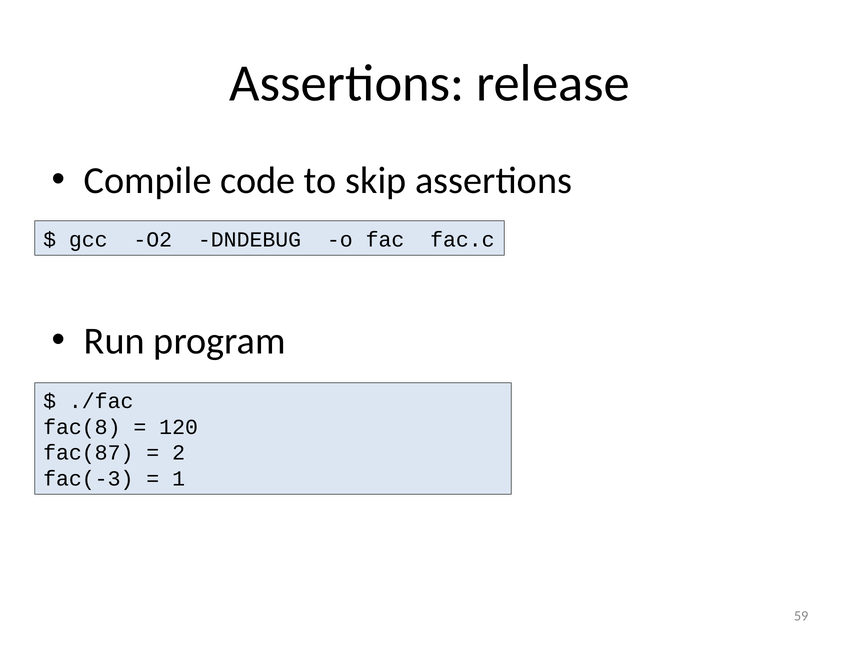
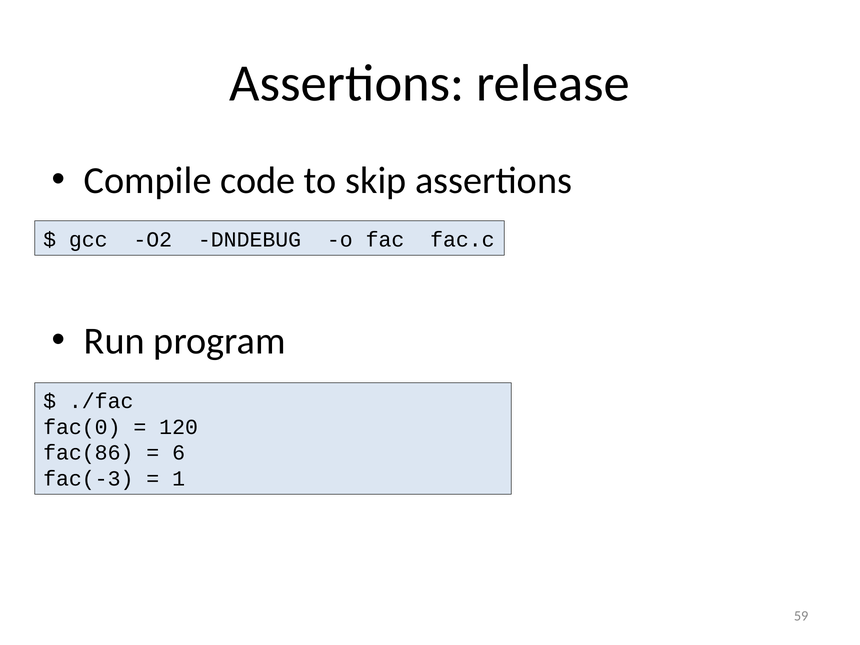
fac(8: fac(8 -> fac(0
fac(87: fac(87 -> fac(86
2: 2 -> 6
